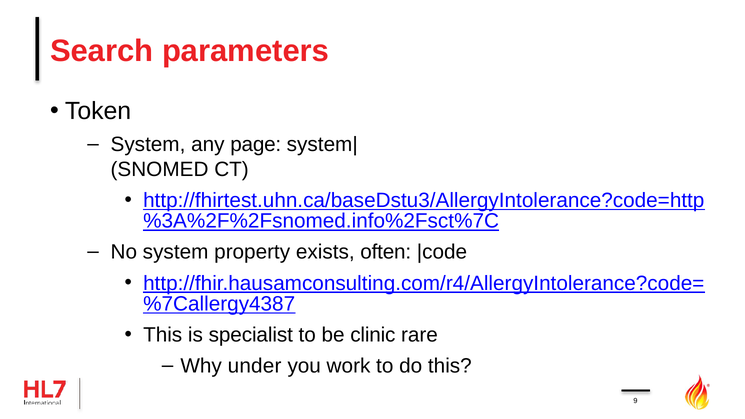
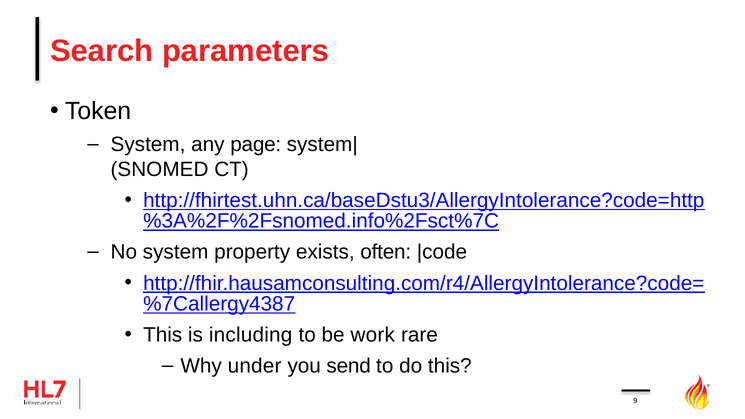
specialist: specialist -> including
clinic: clinic -> work
work: work -> send
